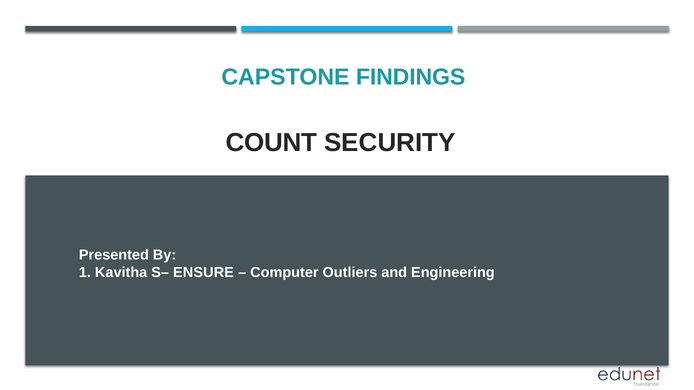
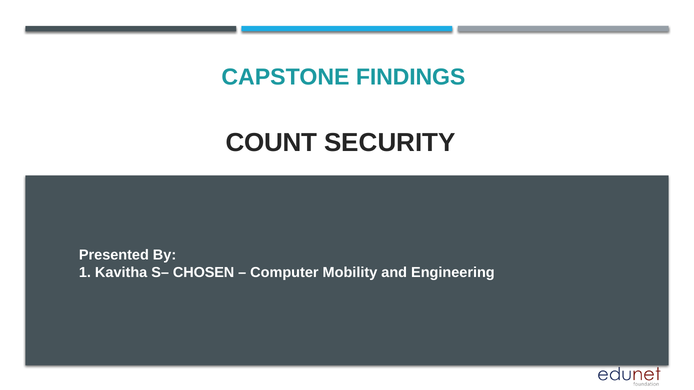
ENSURE: ENSURE -> CHOSEN
Outliers: Outliers -> Mobility
